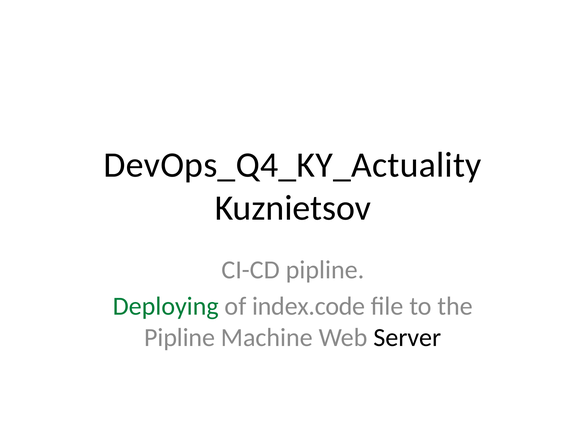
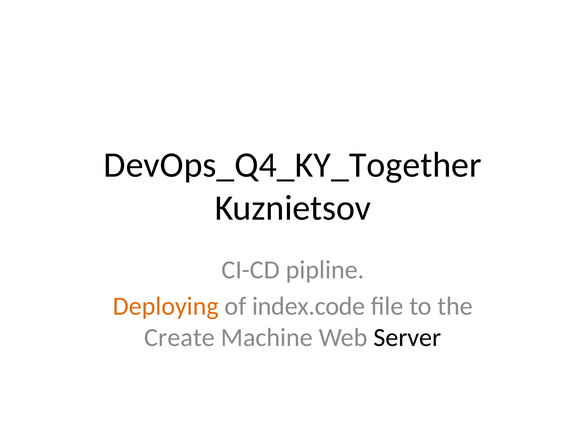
DevOps_Q4_KY_Actuality: DevOps_Q4_KY_Actuality -> DevOps_Q4_KY_Together
Deploying colour: green -> orange
Pipline at (180, 337): Pipline -> Create
